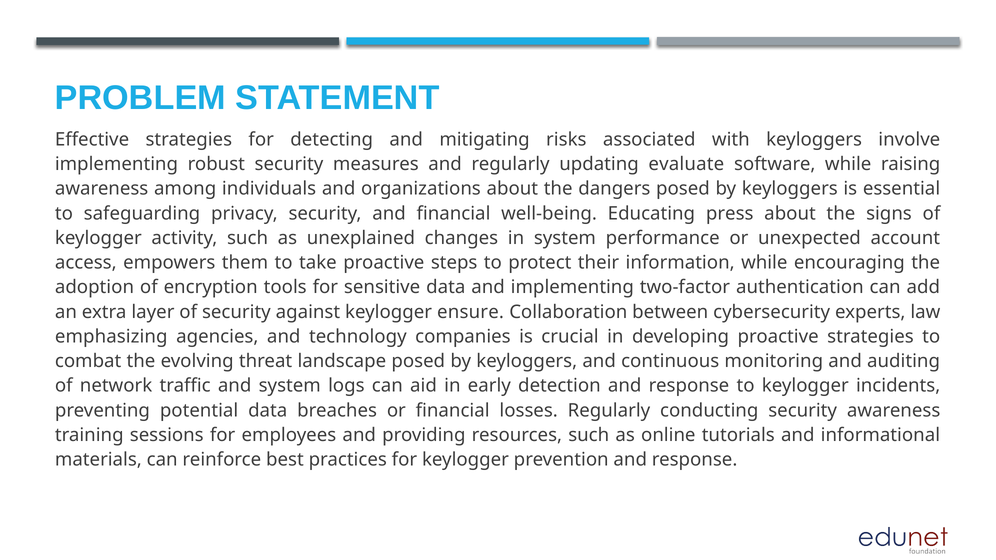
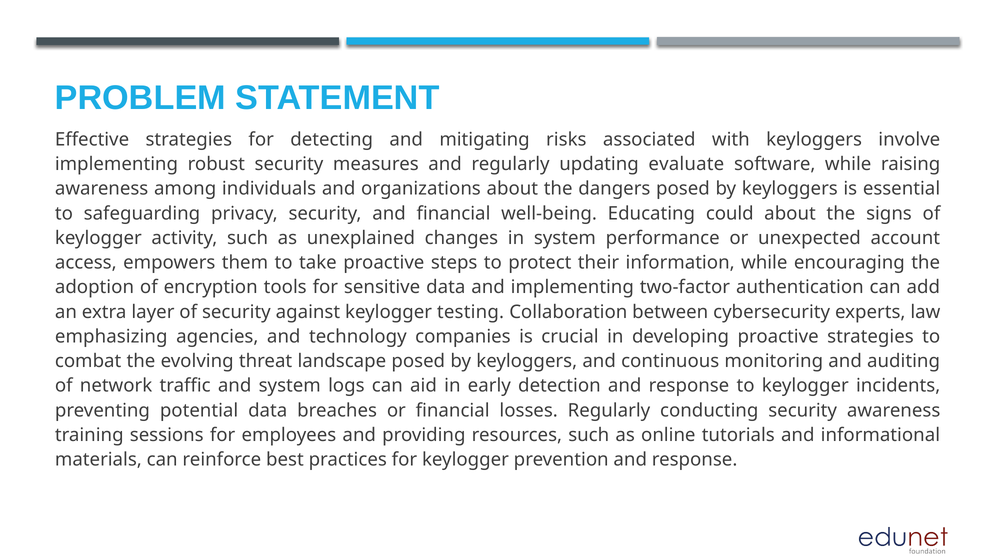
press: press -> could
ensure: ensure -> testing
